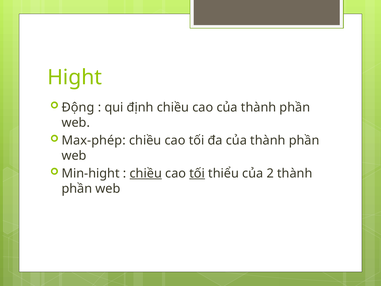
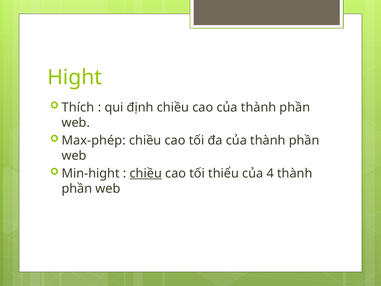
Động: Động -> Thích
tối at (197, 173) underline: present -> none
2: 2 -> 4
